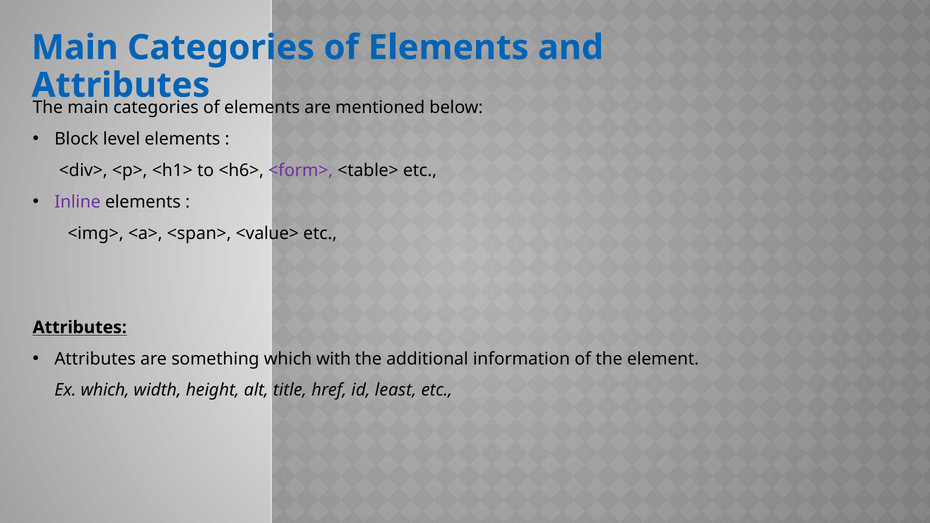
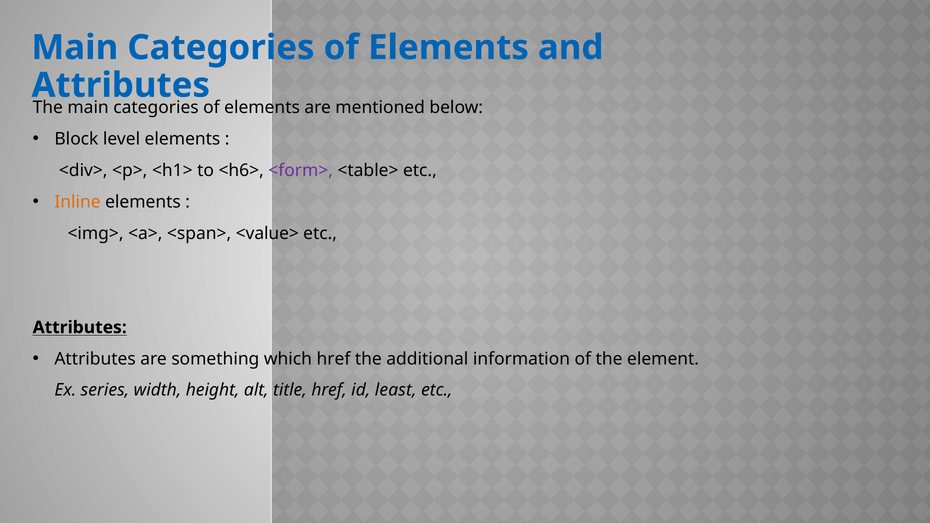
Inline colour: purple -> orange
which with: with -> href
Ex which: which -> series
